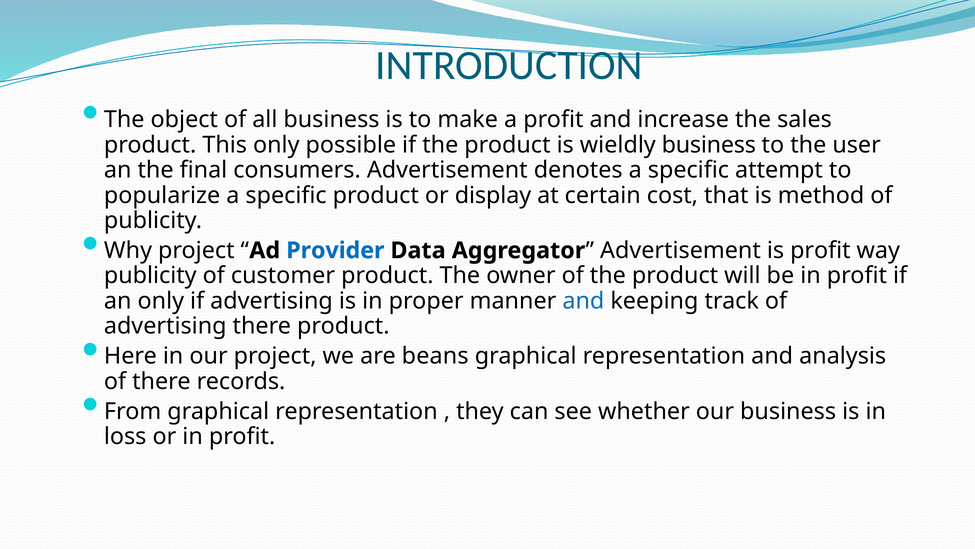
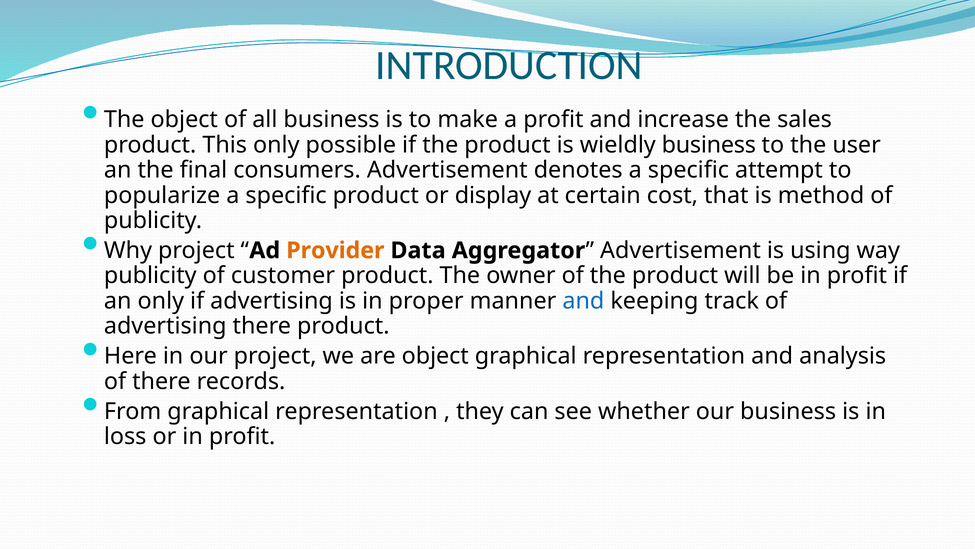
Provider colour: blue -> orange
is profit: profit -> using
are beans: beans -> object
